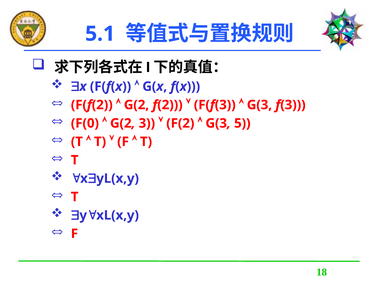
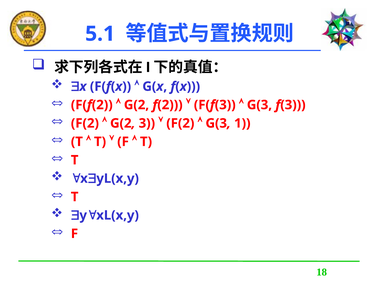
F(0 at (85, 123): F(0 -> F(2
5: 5 -> 1
